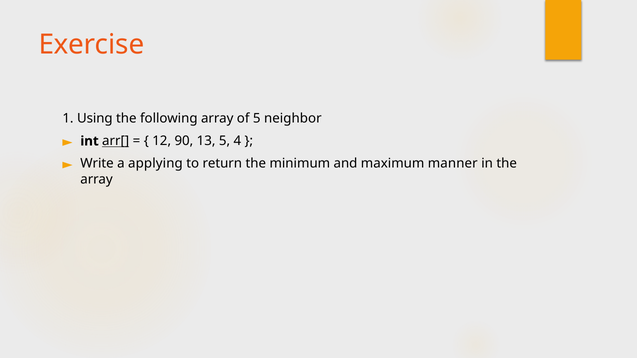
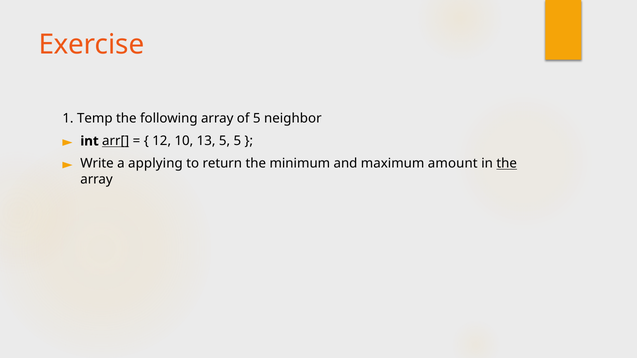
Using: Using -> Temp
90: 90 -> 10
5 4: 4 -> 5
manner: manner -> amount
the at (507, 164) underline: none -> present
